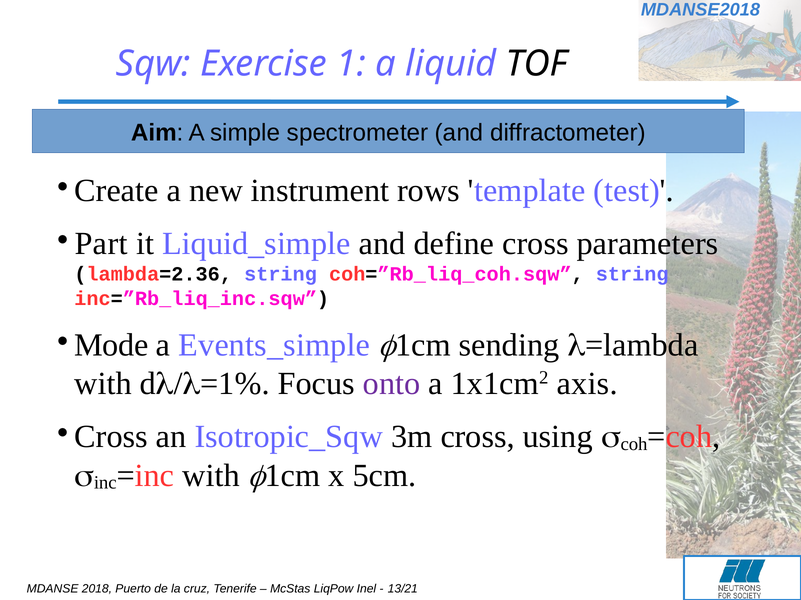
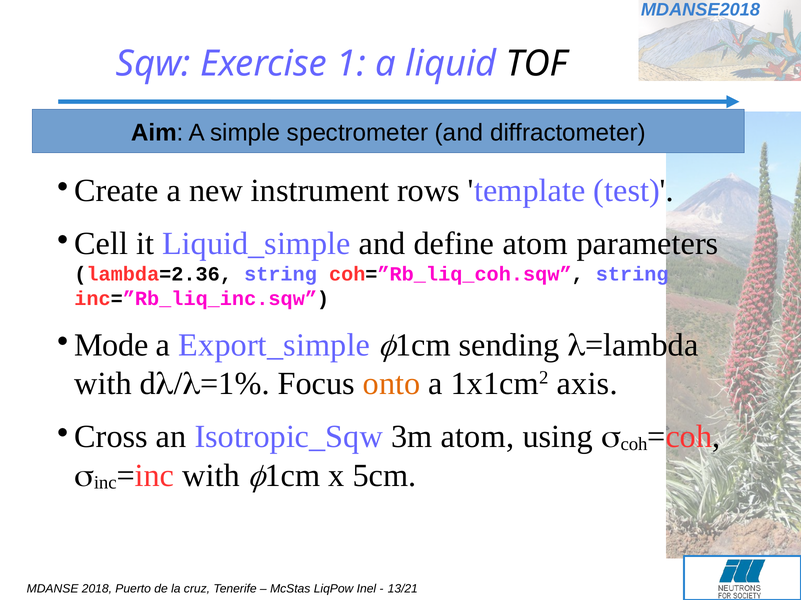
Part: Part -> Cell
define cross: cross -> atom
Events_simple: Events_simple -> Export_simple
onto colour: purple -> orange
3m cross: cross -> atom
